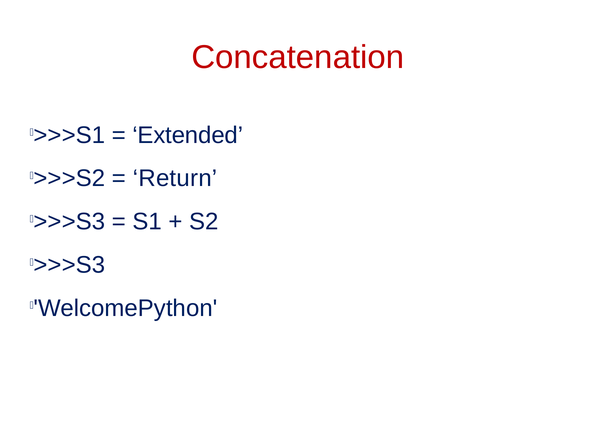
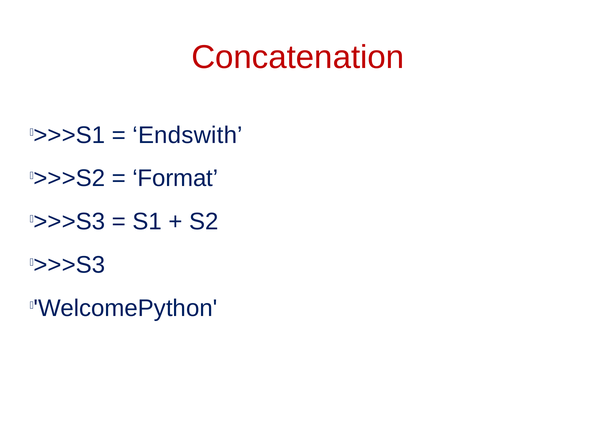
Extended: Extended -> Endswith
Return: Return -> Format
